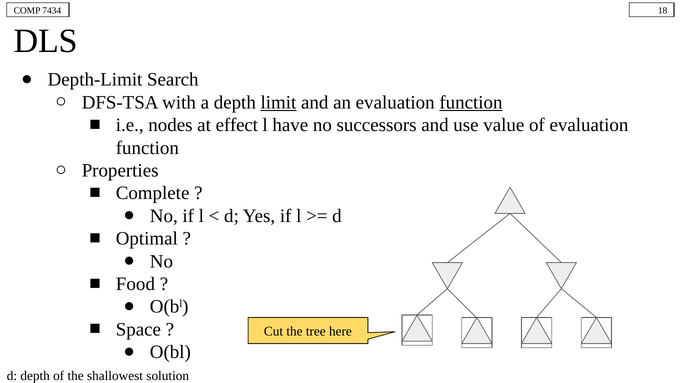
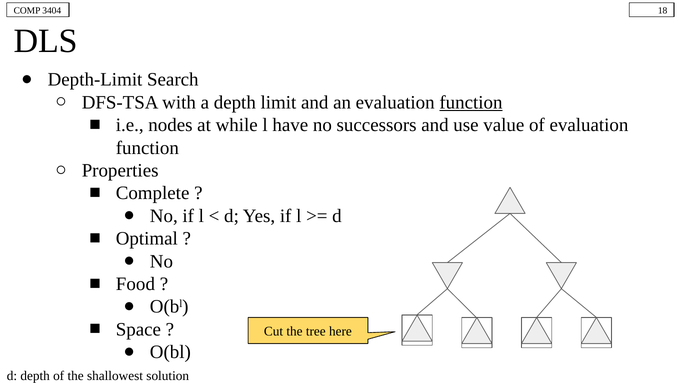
7434: 7434 -> 3404
limit underline: present -> none
effect: effect -> while
